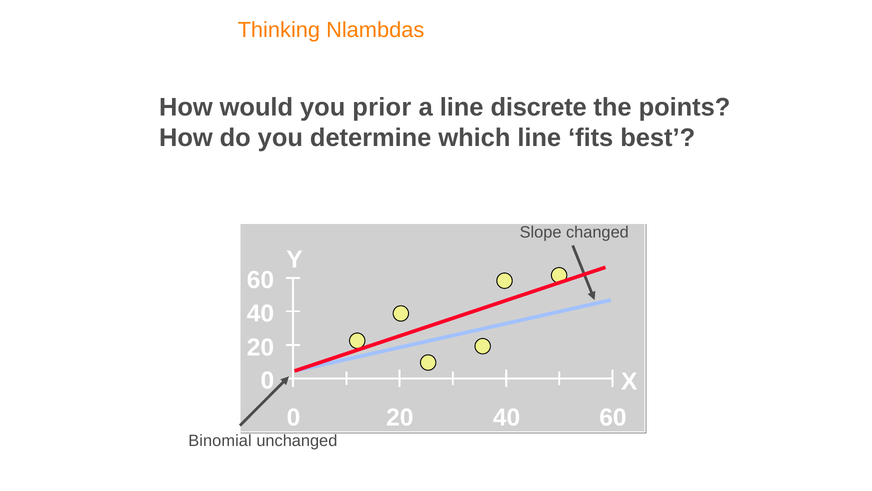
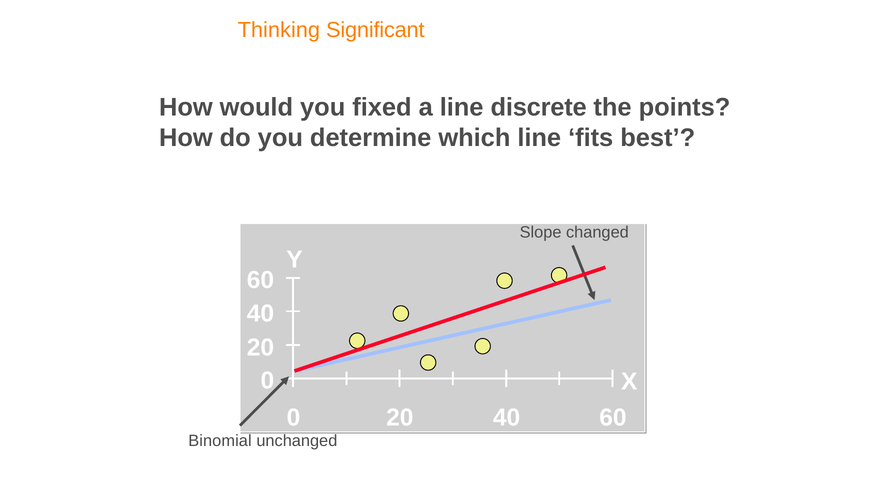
Nlambdas: Nlambdas -> Significant
prior: prior -> fixed
